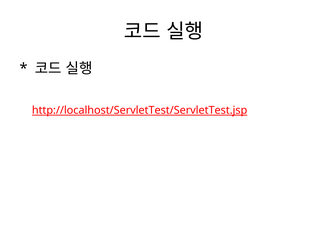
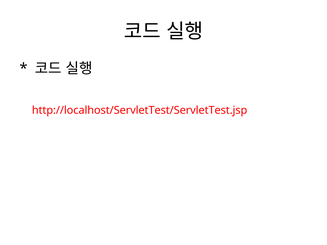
http://localhost/ServletTest/ServletTest.jsp underline: present -> none
